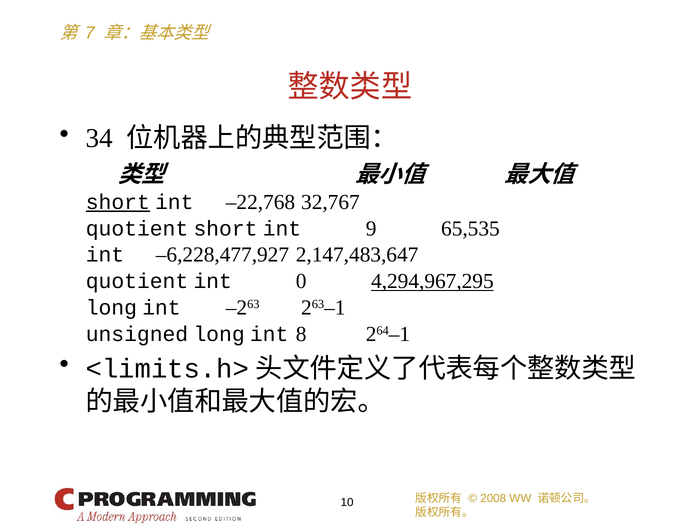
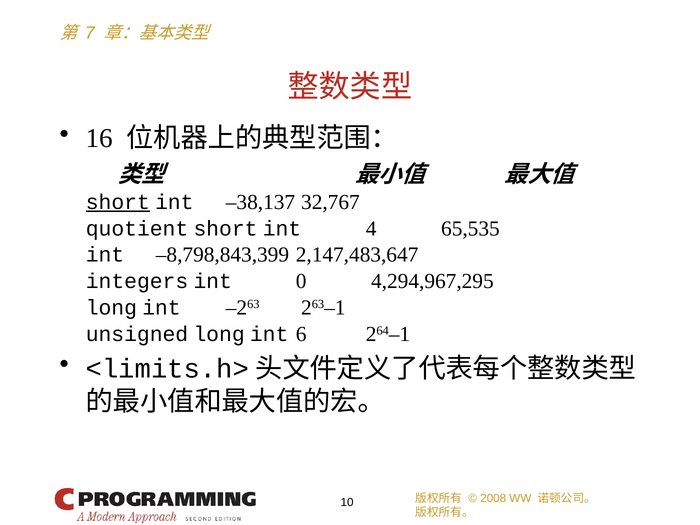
34: 34 -> 16
–22,768: –22,768 -> –38,137
9: 9 -> 4
–6,228,477,927: –6,228,477,927 -> –8,798,843,399
quotient at (137, 281): quotient -> integers
4,294,967,295 underline: present -> none
8: 8 -> 6
